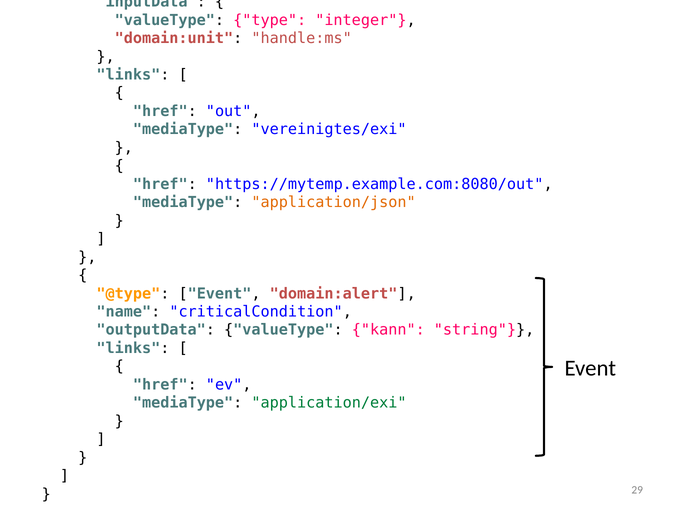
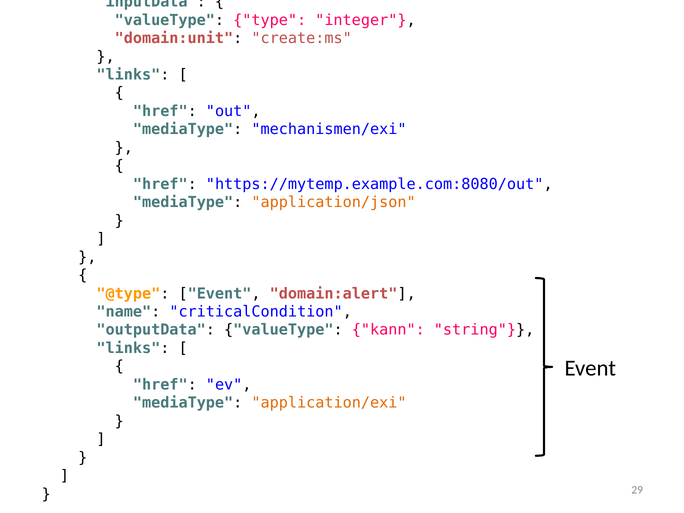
handle:ms: handle:ms -> create:ms
vereinigtes/exi: vereinigtes/exi -> mechanismen/exi
application/exi at (329, 403) colour: green -> orange
